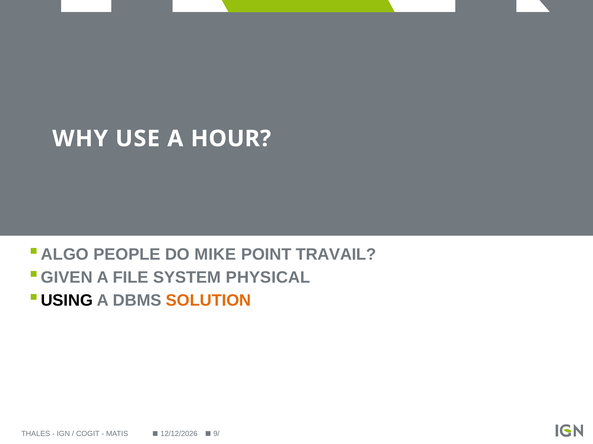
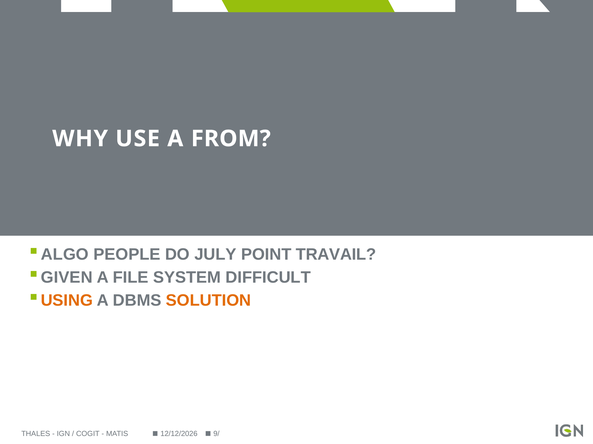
HOUR: HOUR -> FROM
MIKE: MIKE -> JULY
PHYSICAL: PHYSICAL -> DIFFICULT
USING colour: black -> orange
